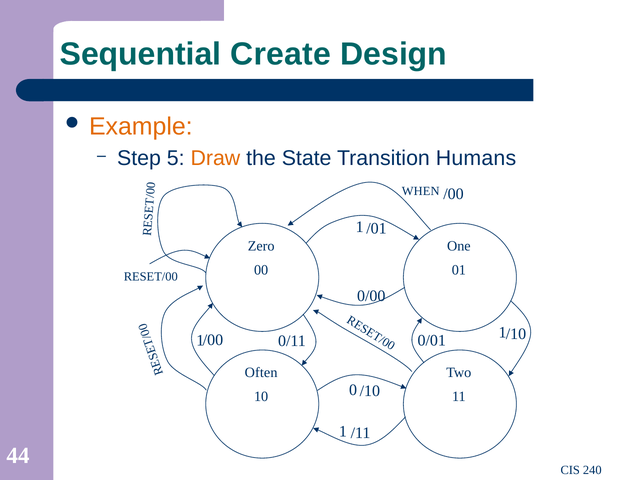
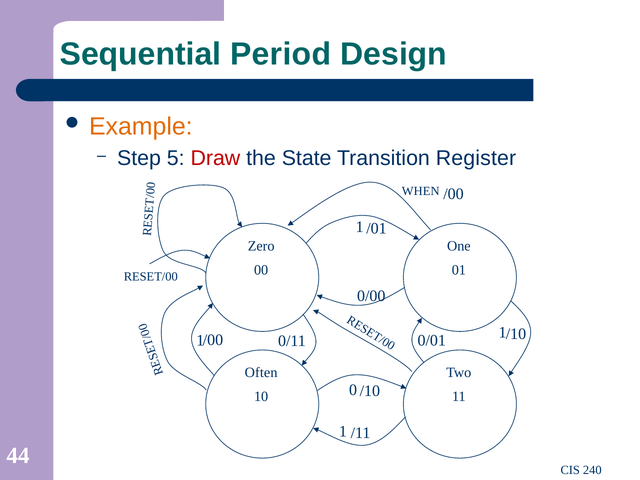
Create: Create -> Period
Draw colour: orange -> red
Humans: Humans -> Register
